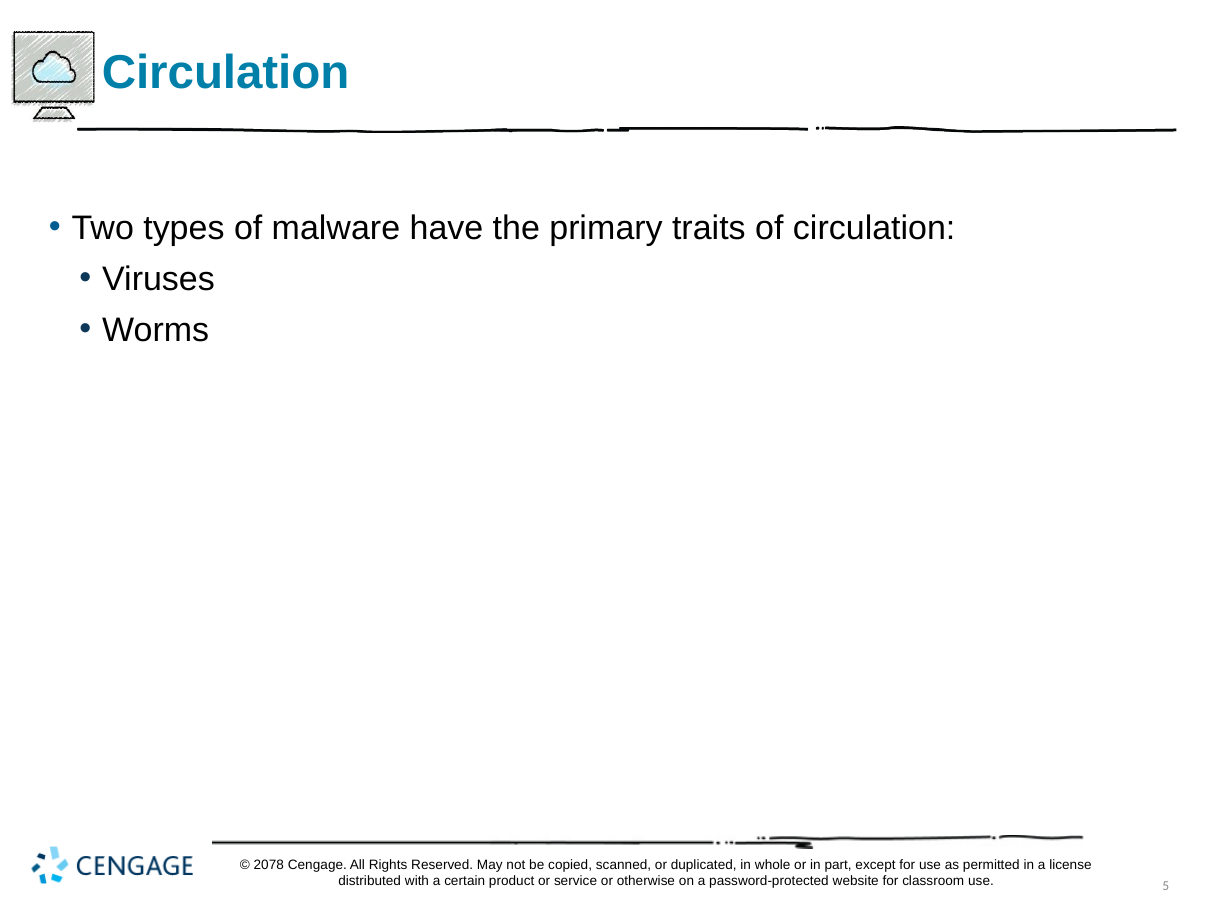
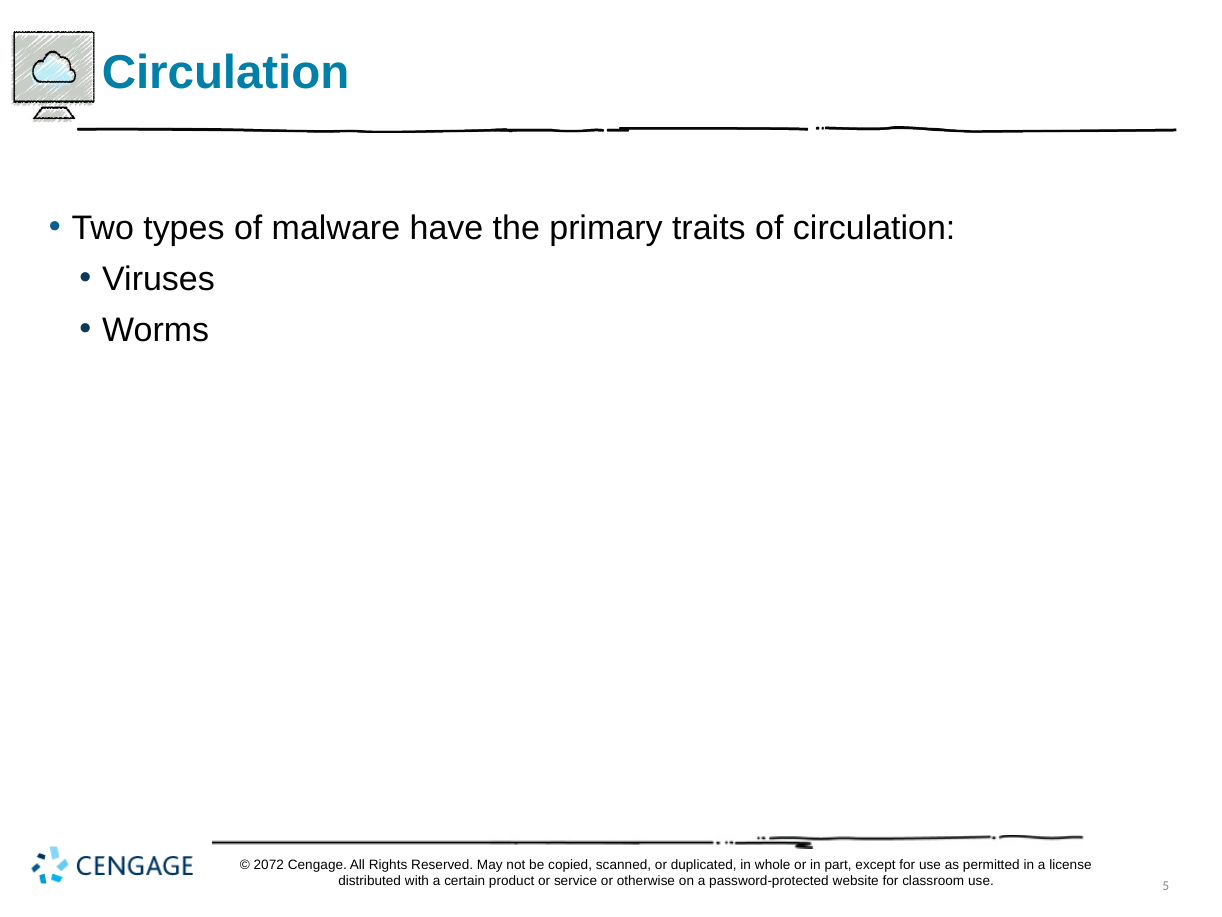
2078: 2078 -> 2072
